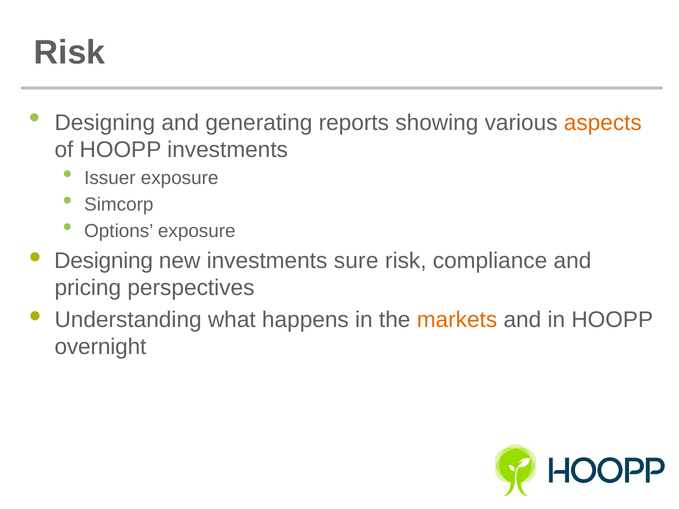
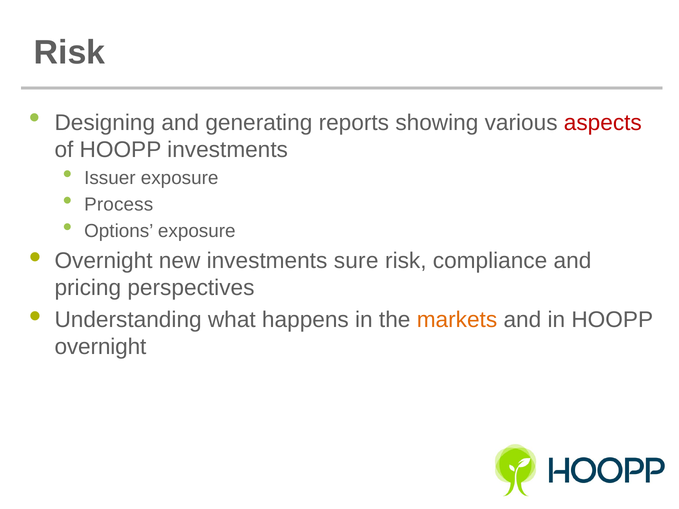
aspects colour: orange -> red
Simcorp: Simcorp -> Process
Designing at (104, 261): Designing -> Overnight
